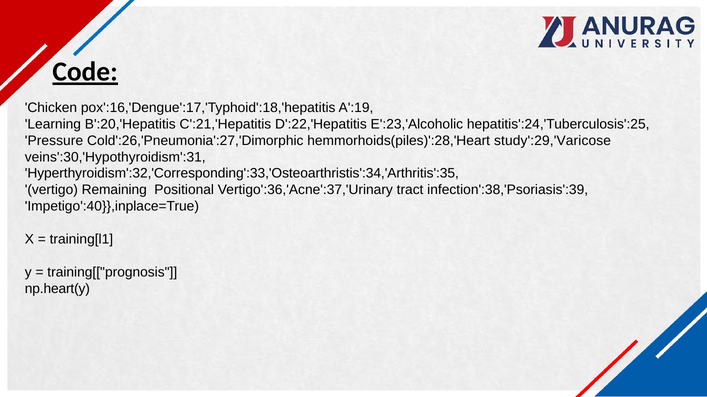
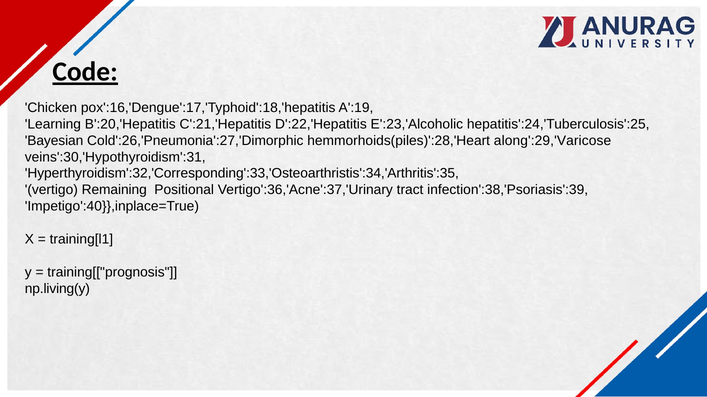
Pressure: Pressure -> Bayesian
study':29,'Varicose: study':29,'Varicose -> along':29,'Varicose
np.heart(y: np.heart(y -> np.living(y
